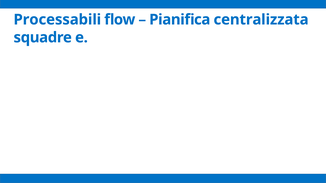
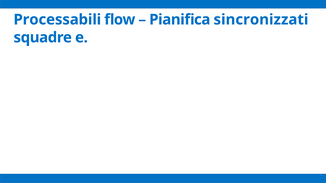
centralizzata: centralizzata -> sincronizzati
